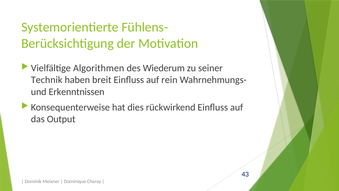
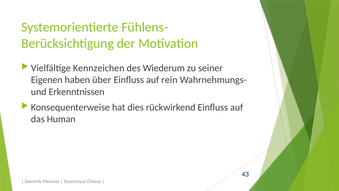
Algorithmen: Algorithmen -> Kennzeichen
Technik: Technik -> Eigenen
breit: breit -> über
Output: Output -> Human
